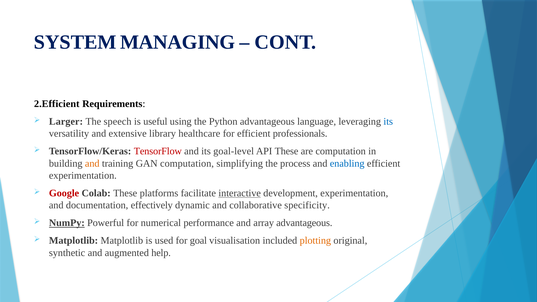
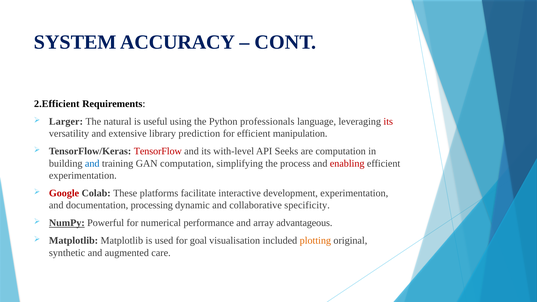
MANAGING: MANAGING -> ACCURACY
speech: speech -> natural
Python advantageous: advantageous -> professionals
its at (388, 122) colour: blue -> red
healthcare: healthcare -> prediction
professionals: professionals -> manipulation
goal-level: goal-level -> with-level
API These: These -> Seeks
and at (92, 163) colour: orange -> blue
enabling colour: blue -> red
interactive underline: present -> none
effectively: effectively -> processing
help: help -> care
